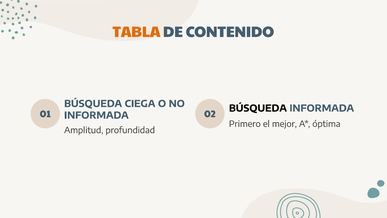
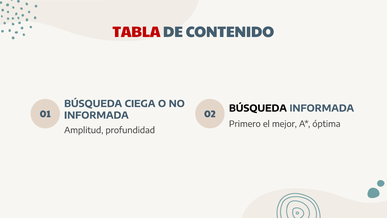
TABLA colour: orange -> red
